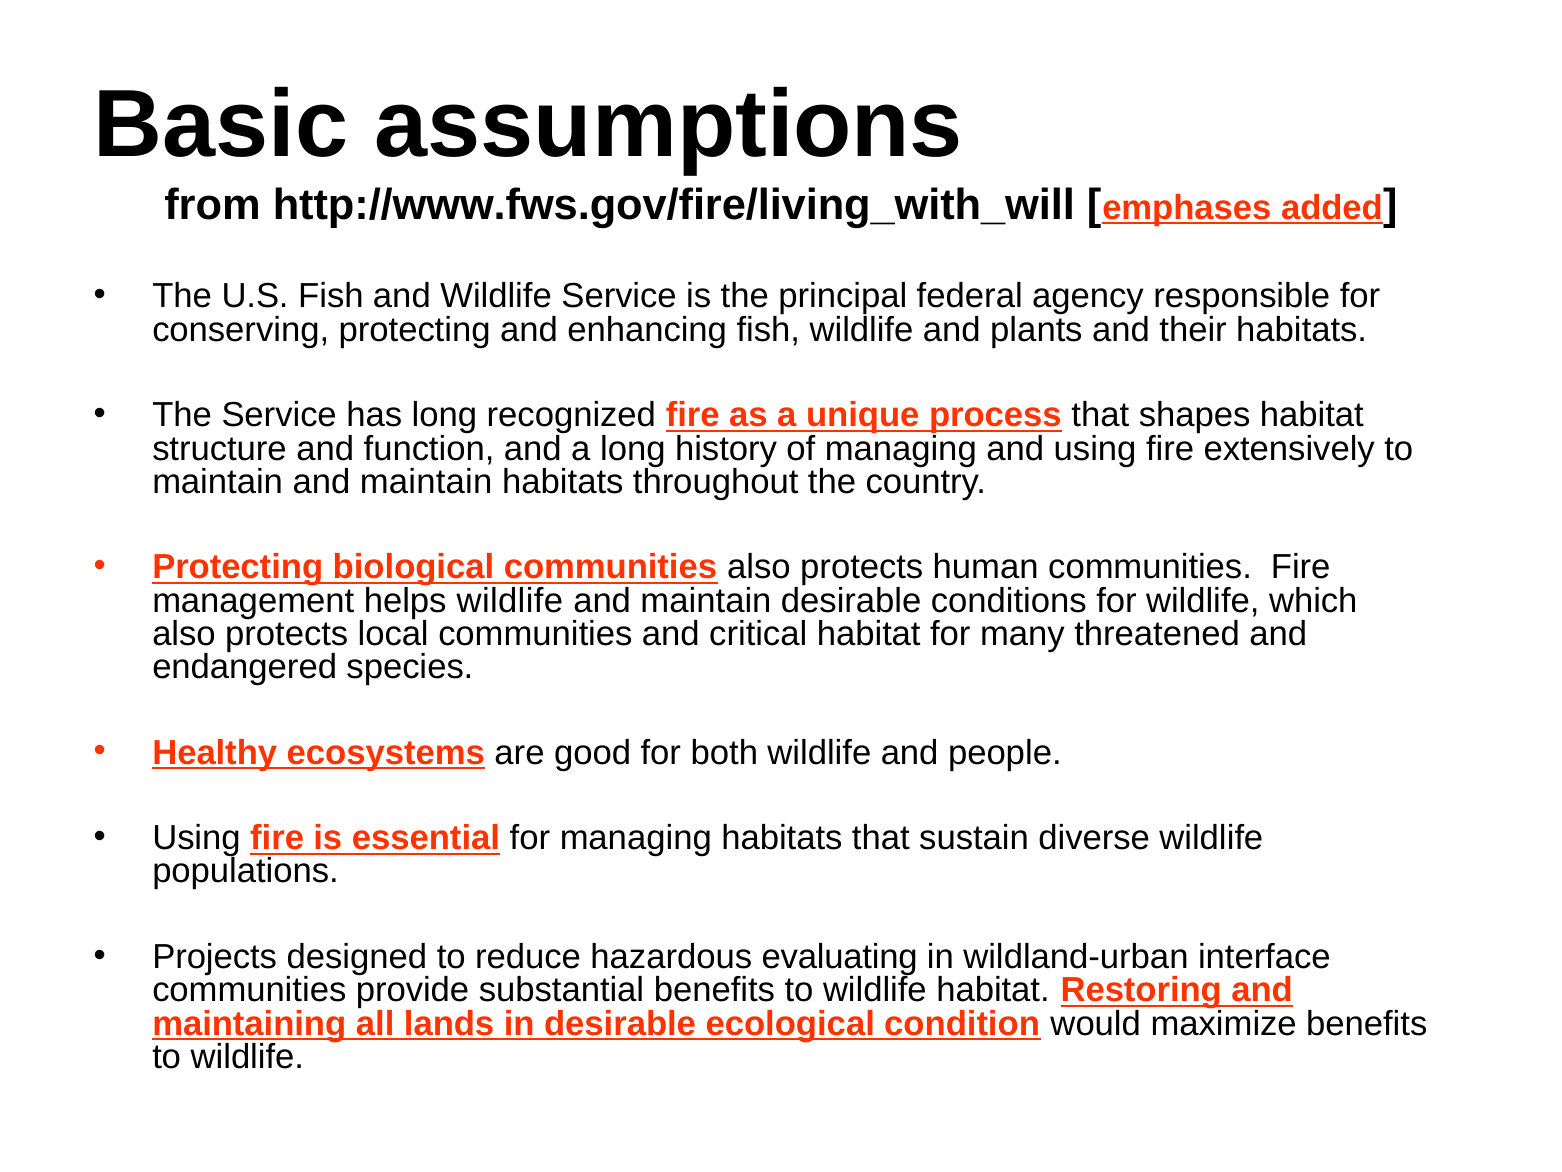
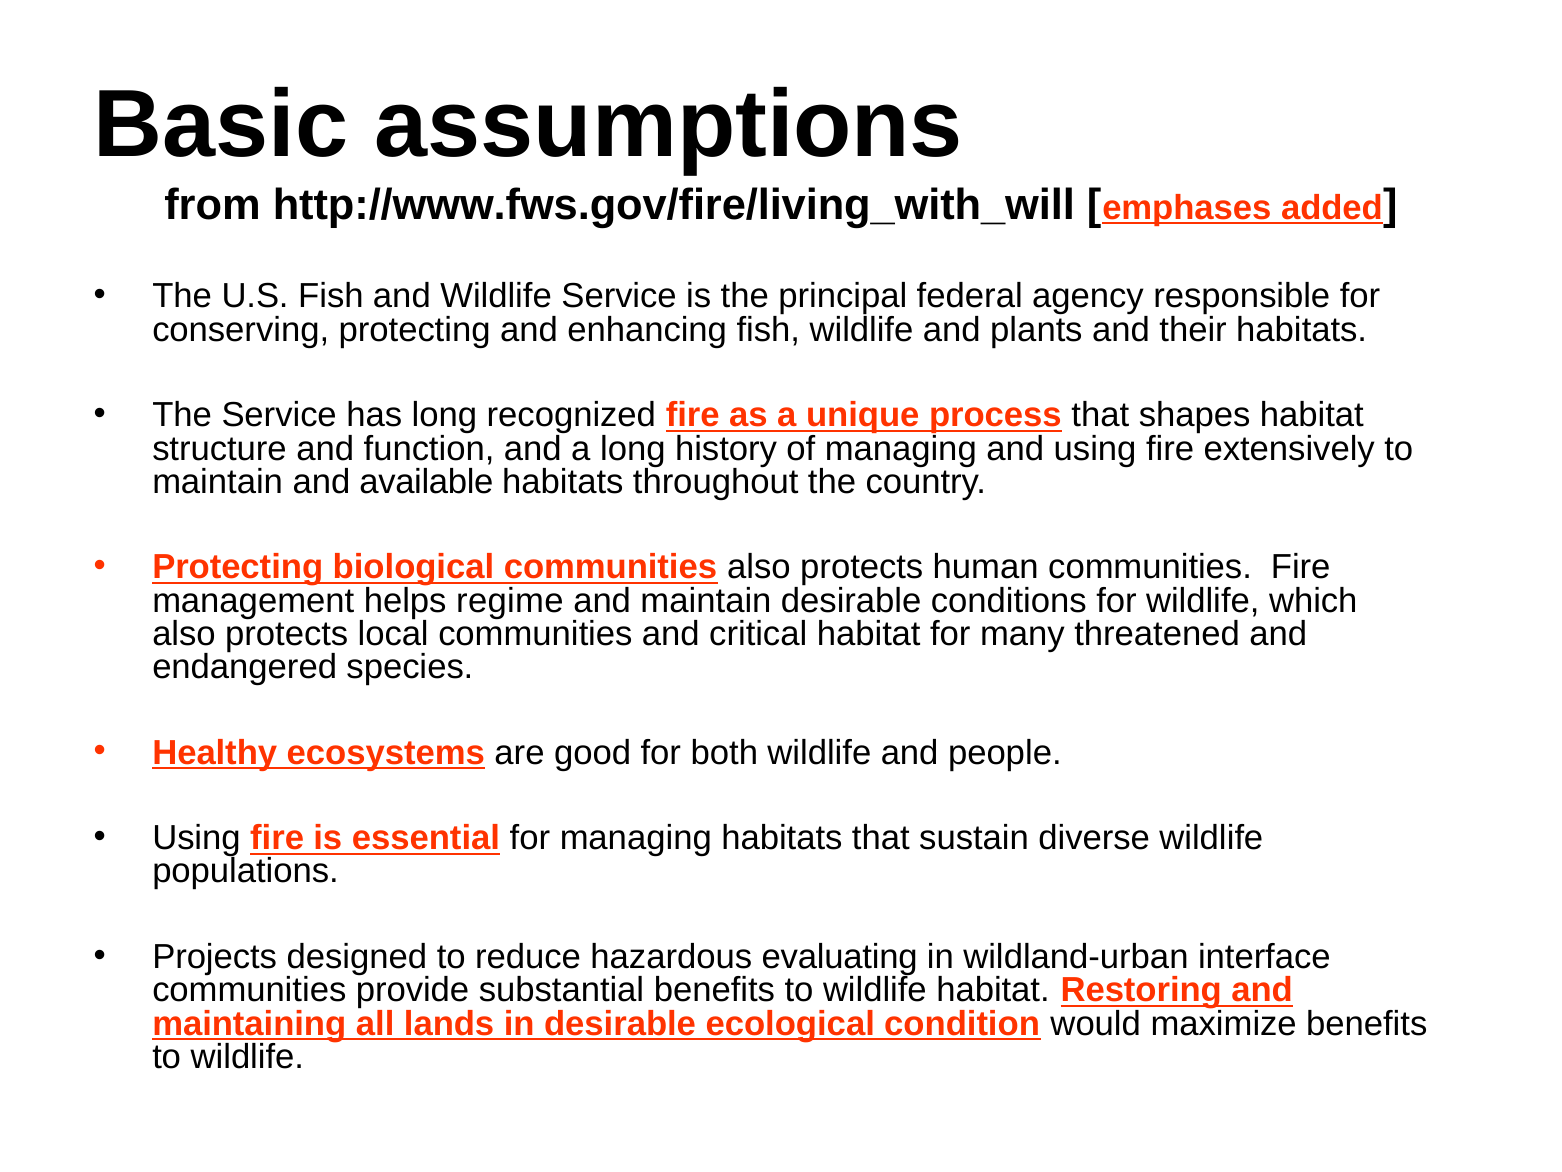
maintain and maintain: maintain -> available
helps wildlife: wildlife -> regime
